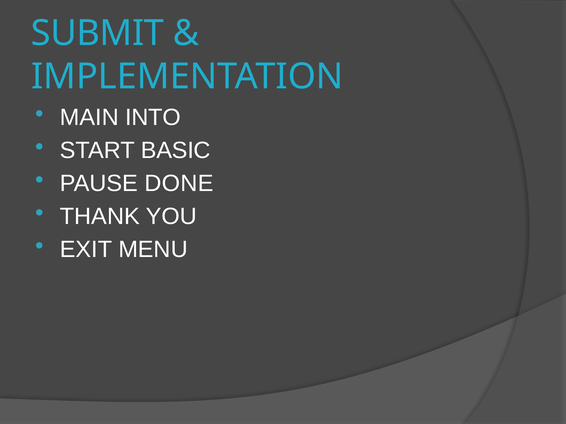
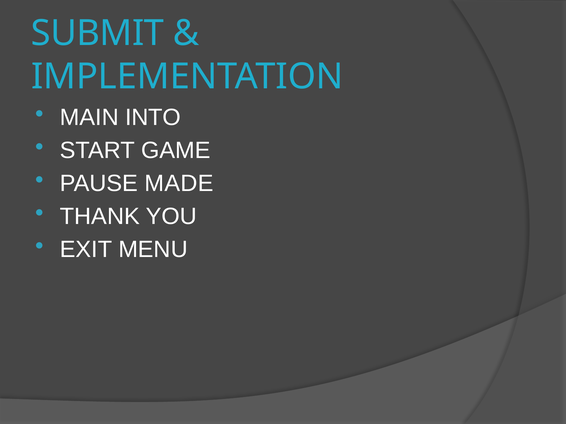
BASIC: BASIC -> GAME
DONE: DONE -> MADE
